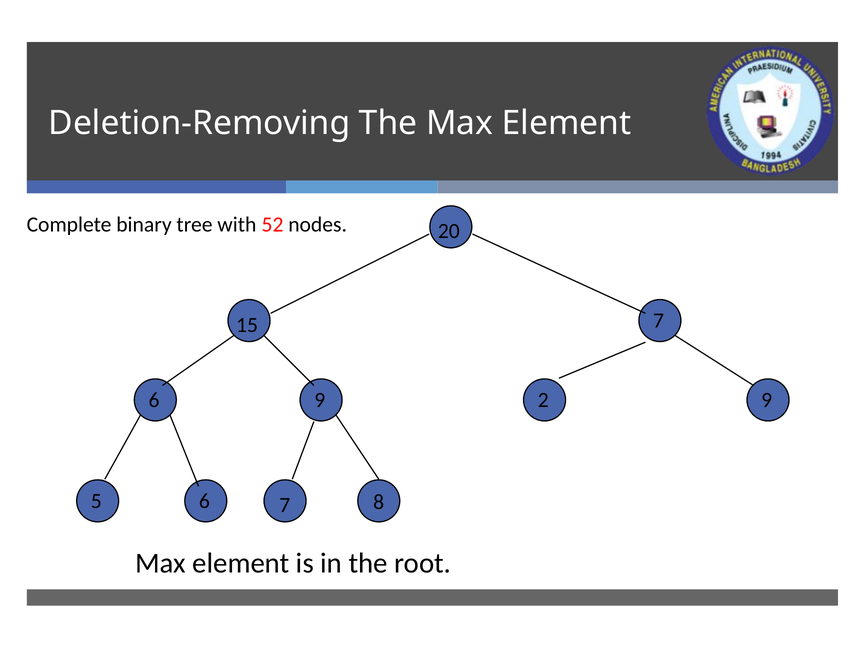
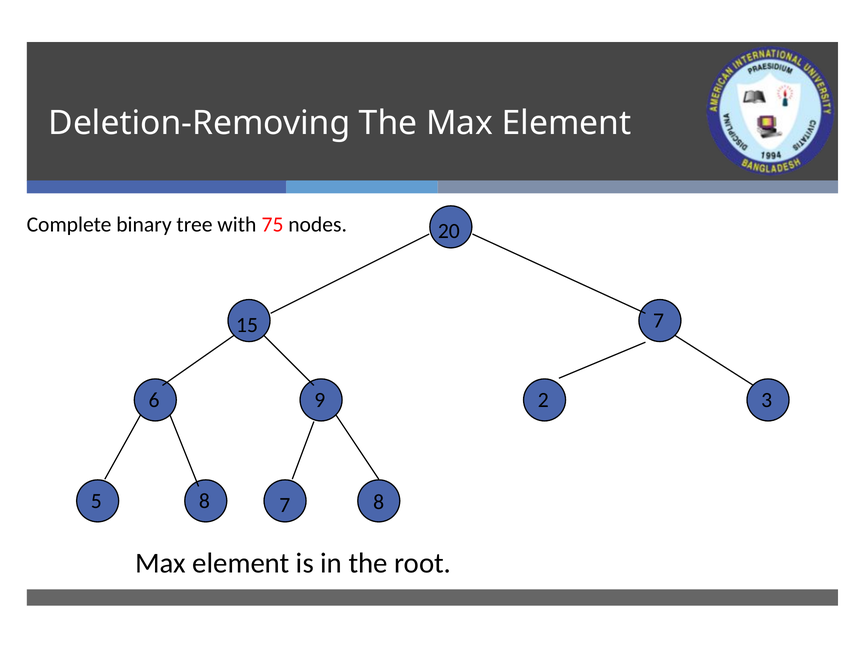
52: 52 -> 75
2 9: 9 -> 3
5 6: 6 -> 8
